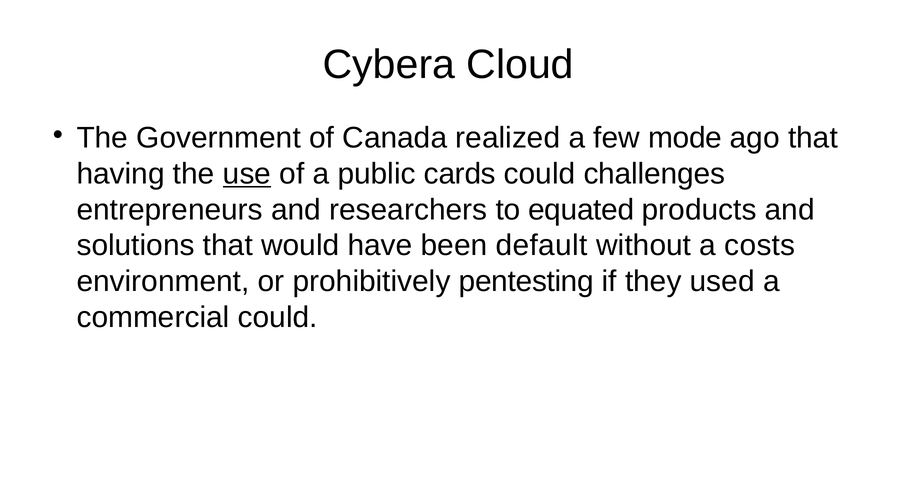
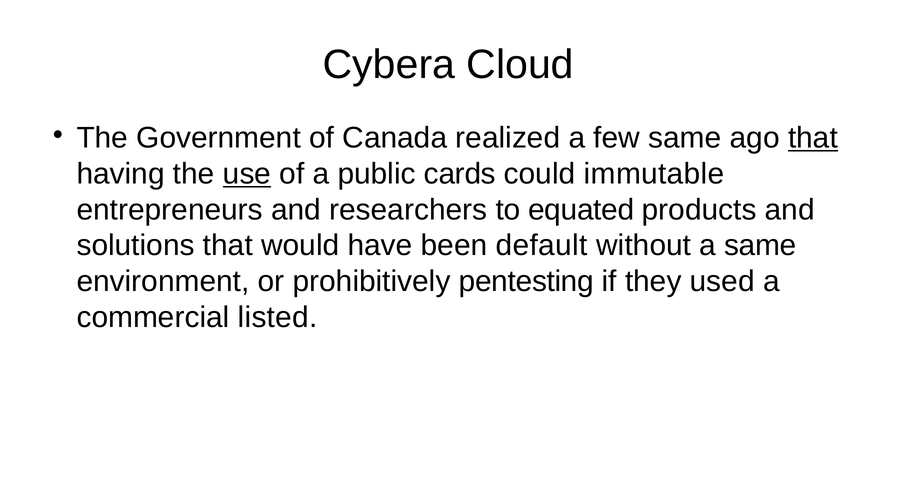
few mode: mode -> same
that at (813, 138) underline: none -> present
challenges: challenges -> immutable
a costs: costs -> same
commercial could: could -> listed
